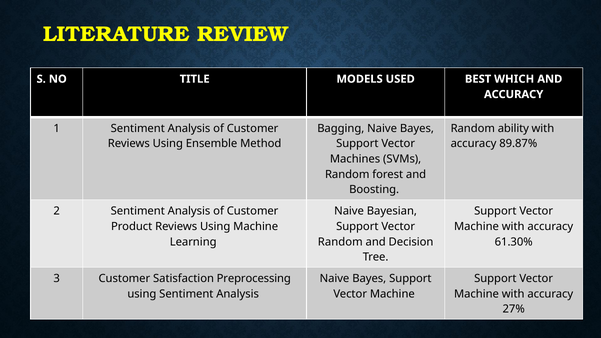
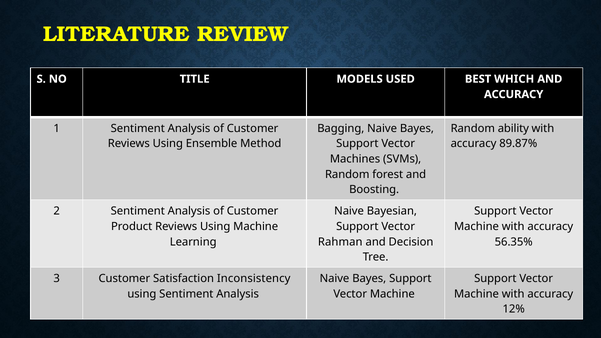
Random at (340, 242): Random -> Rahman
61.30%: 61.30% -> 56.35%
Preprocessing: Preprocessing -> Inconsistency
27%: 27% -> 12%
